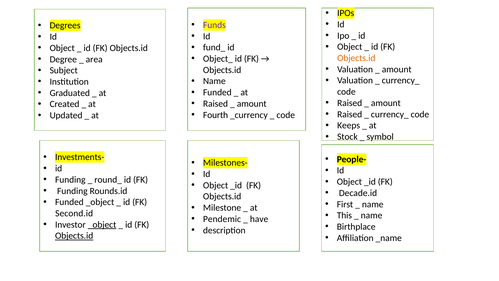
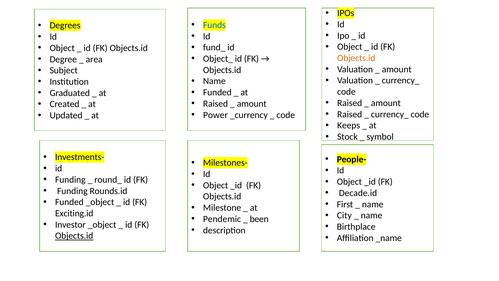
Funds colour: purple -> blue
Fourth: Fourth -> Power
Second.id: Second.id -> Exciting.id
This: This -> City
have: have -> been
_object at (102, 224) underline: present -> none
